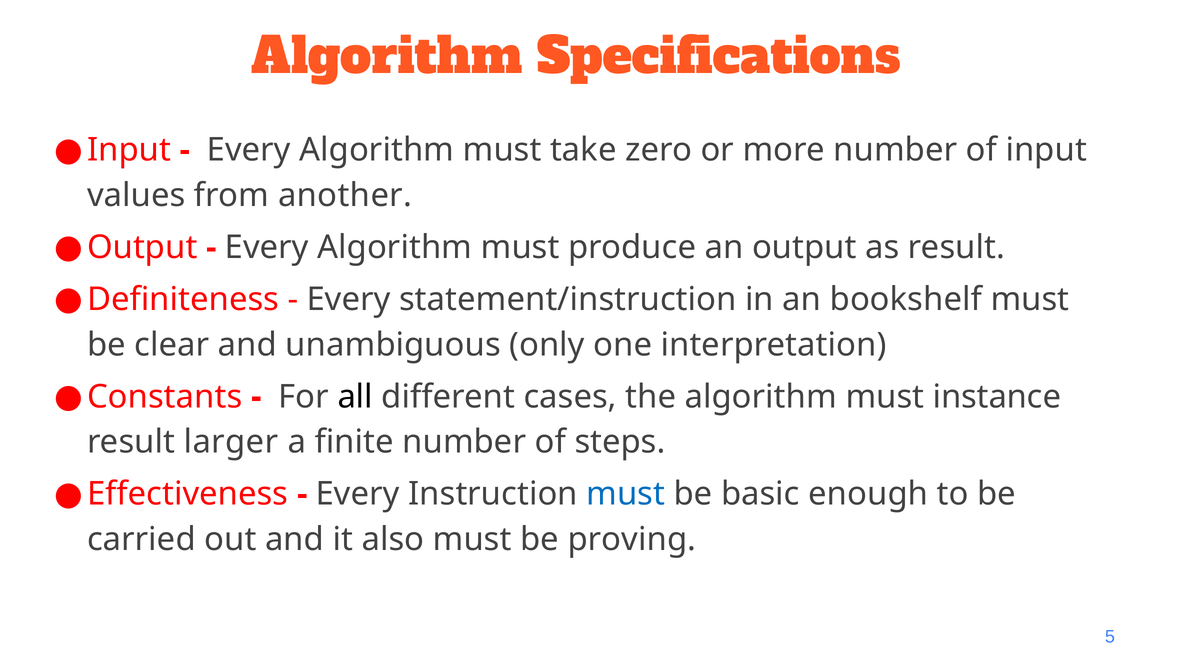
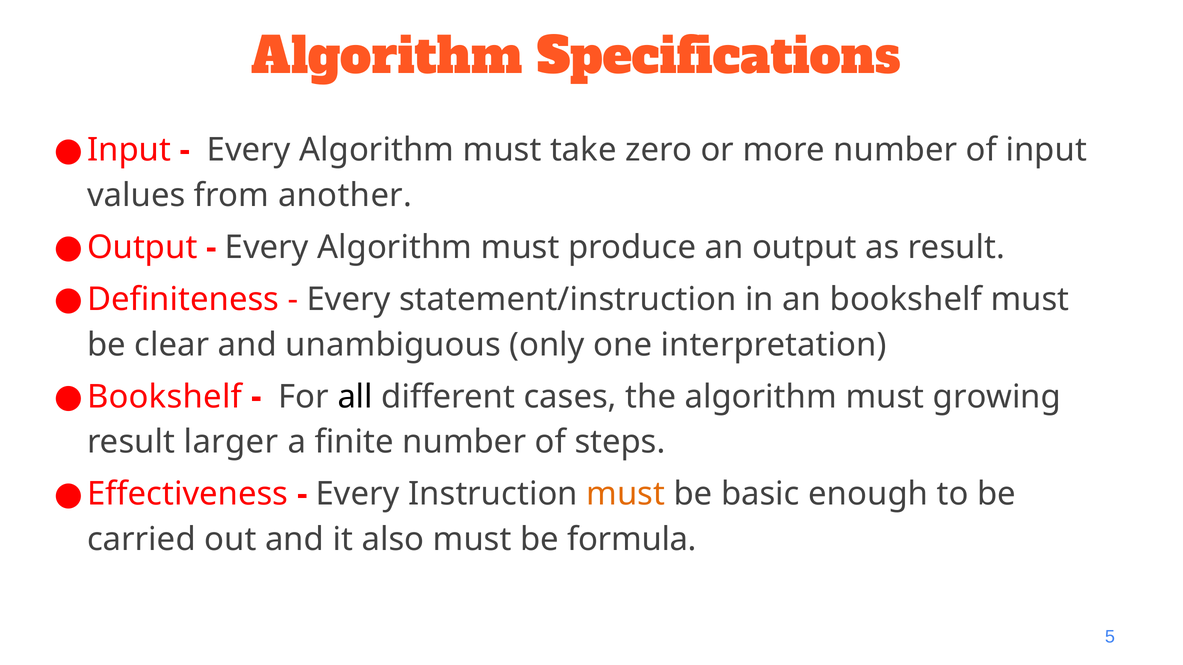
Constants at (165, 397): Constants -> Bookshelf
instance: instance -> growing
must at (626, 494) colour: blue -> orange
proving: proving -> formula
